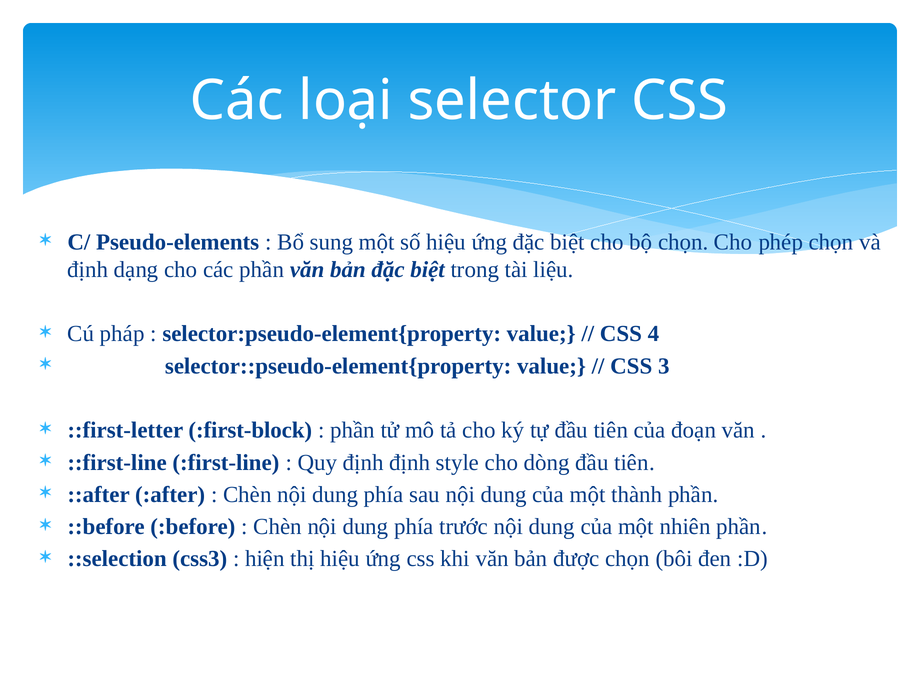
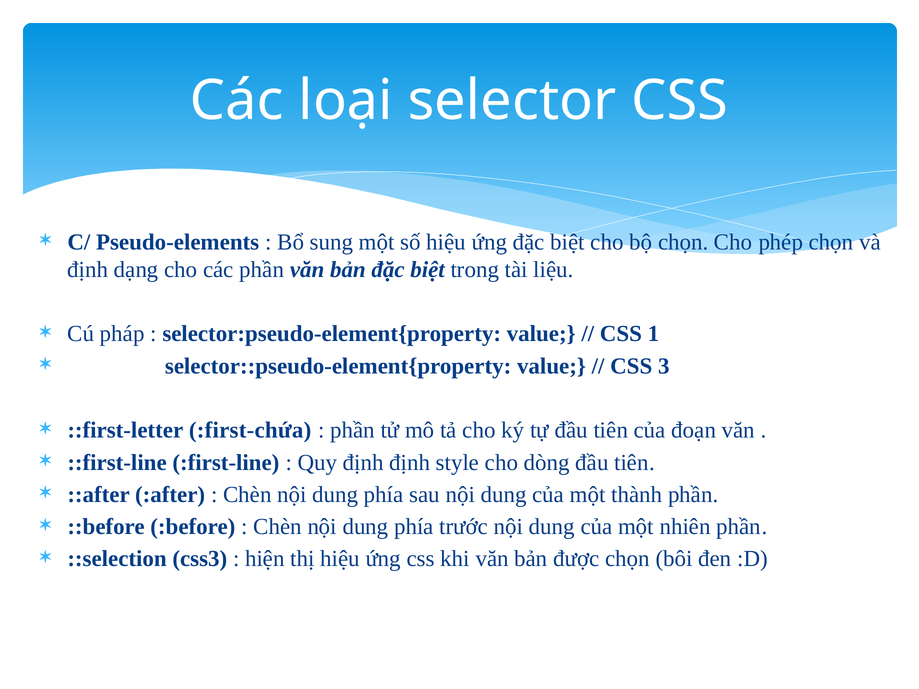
4: 4 -> 1
:first-block: :first-block -> :first-chứa
